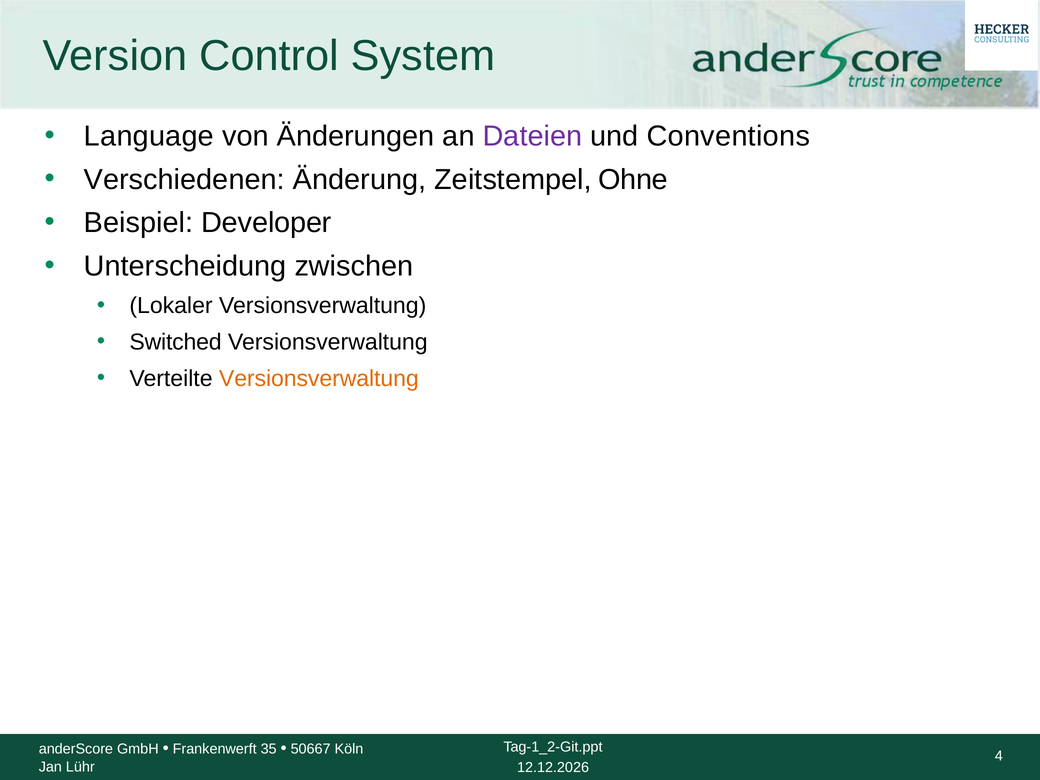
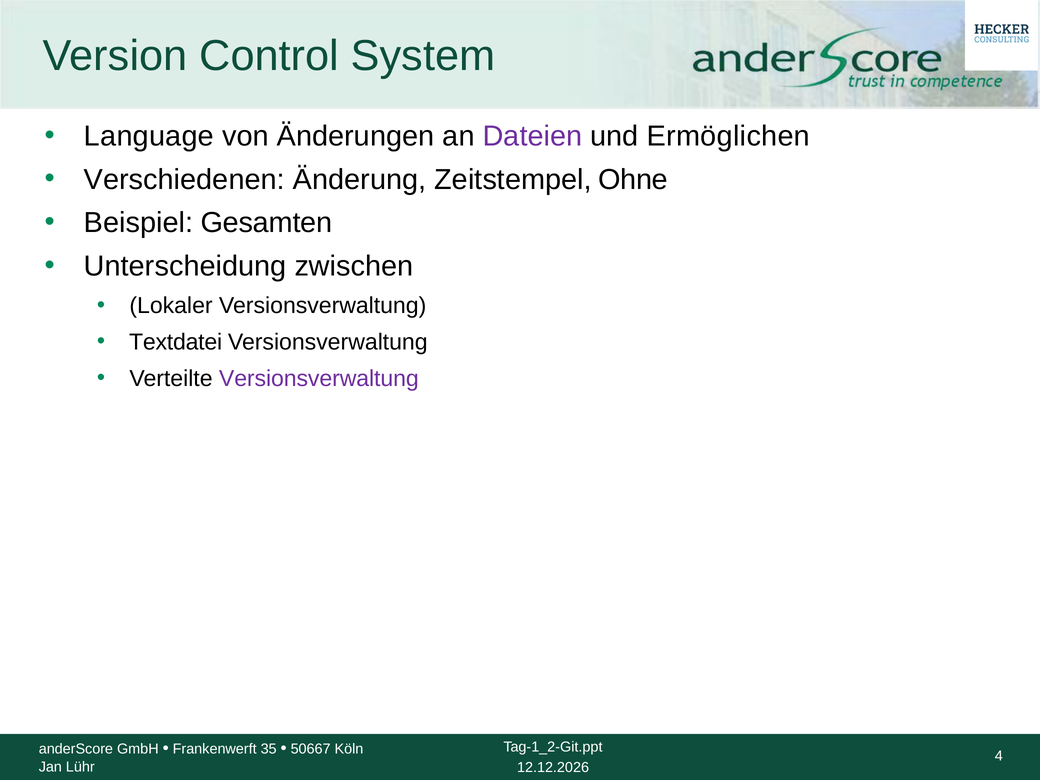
Conventions: Conventions -> Ermöglichen
Developer: Developer -> Gesamten
Switched: Switched -> Textdatei
Versionsverwaltung at (319, 379) colour: orange -> purple
